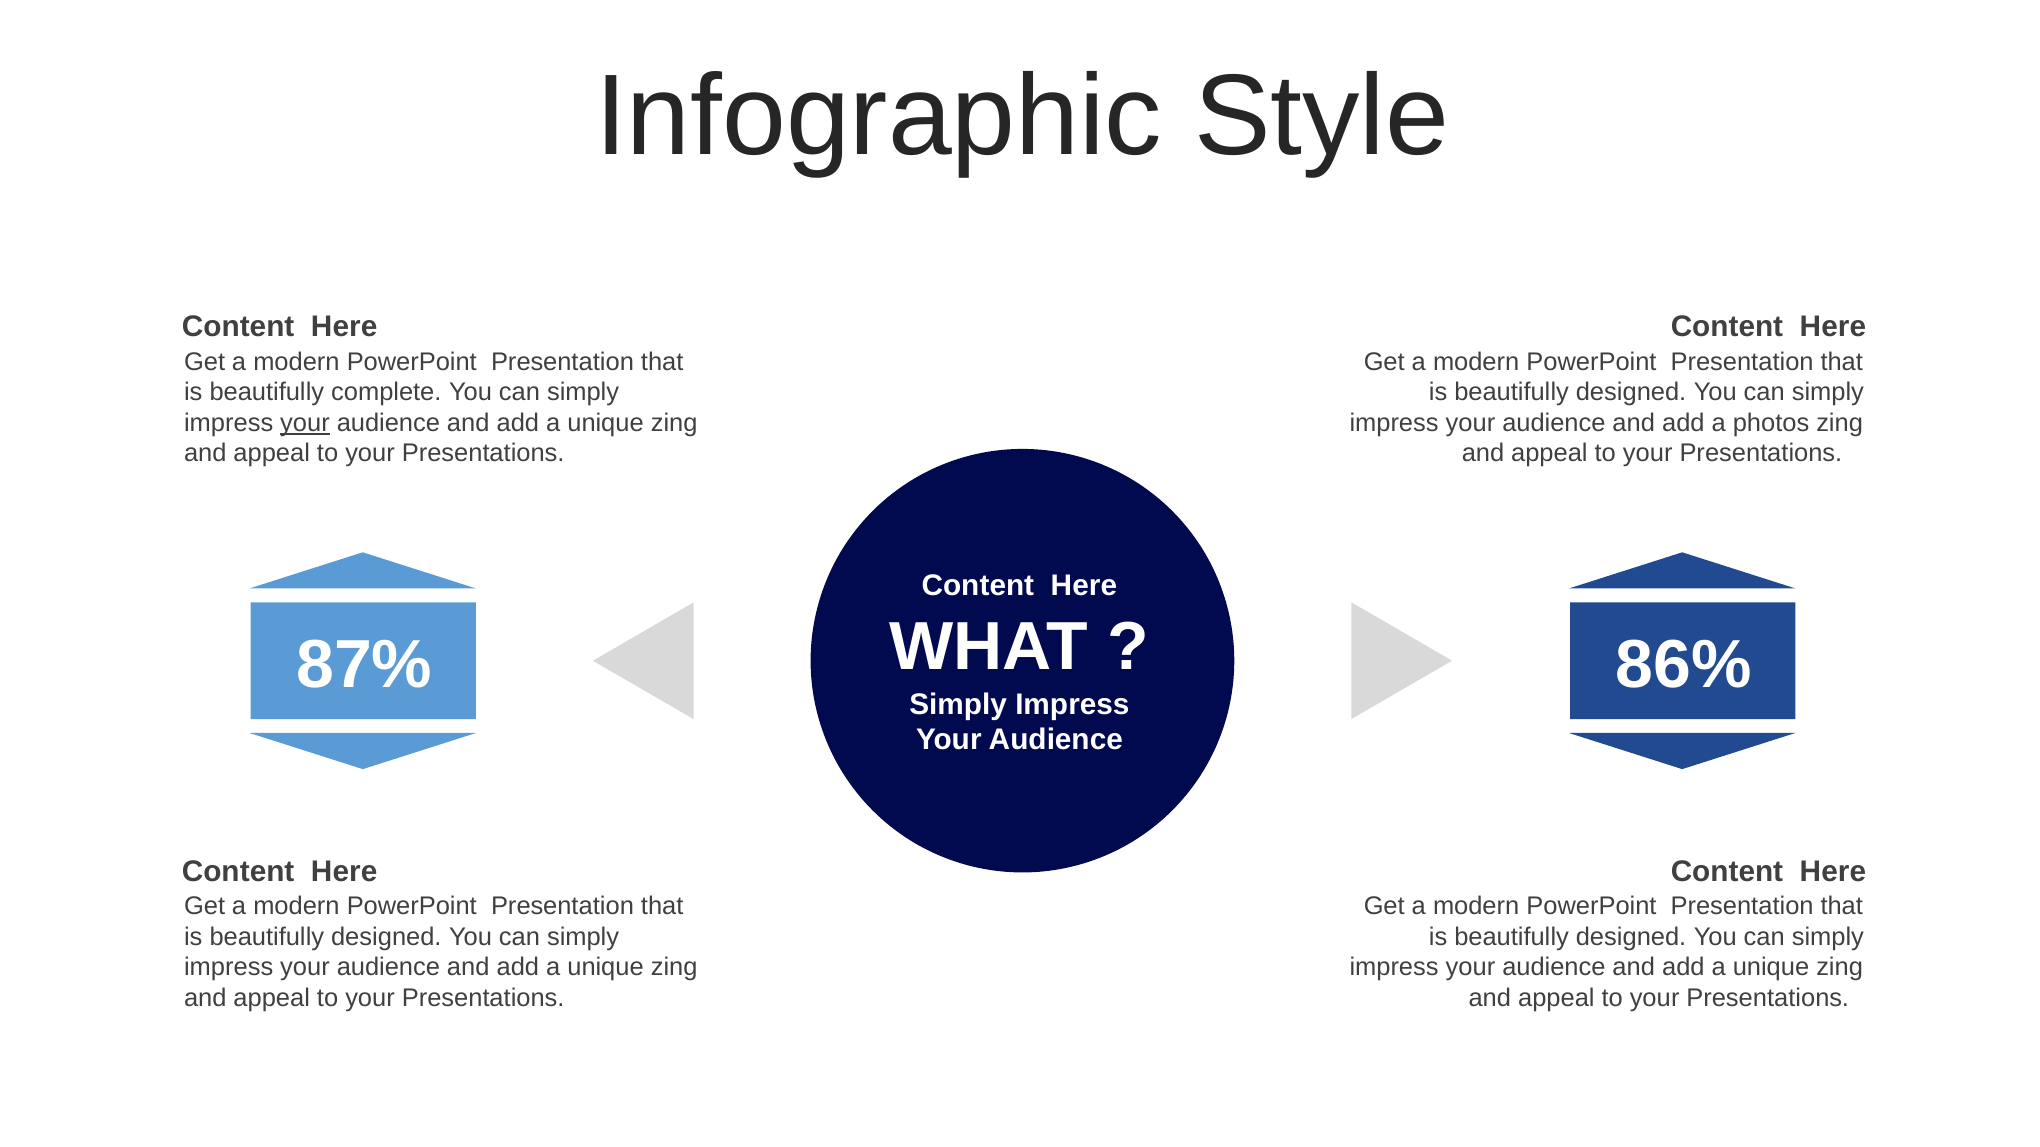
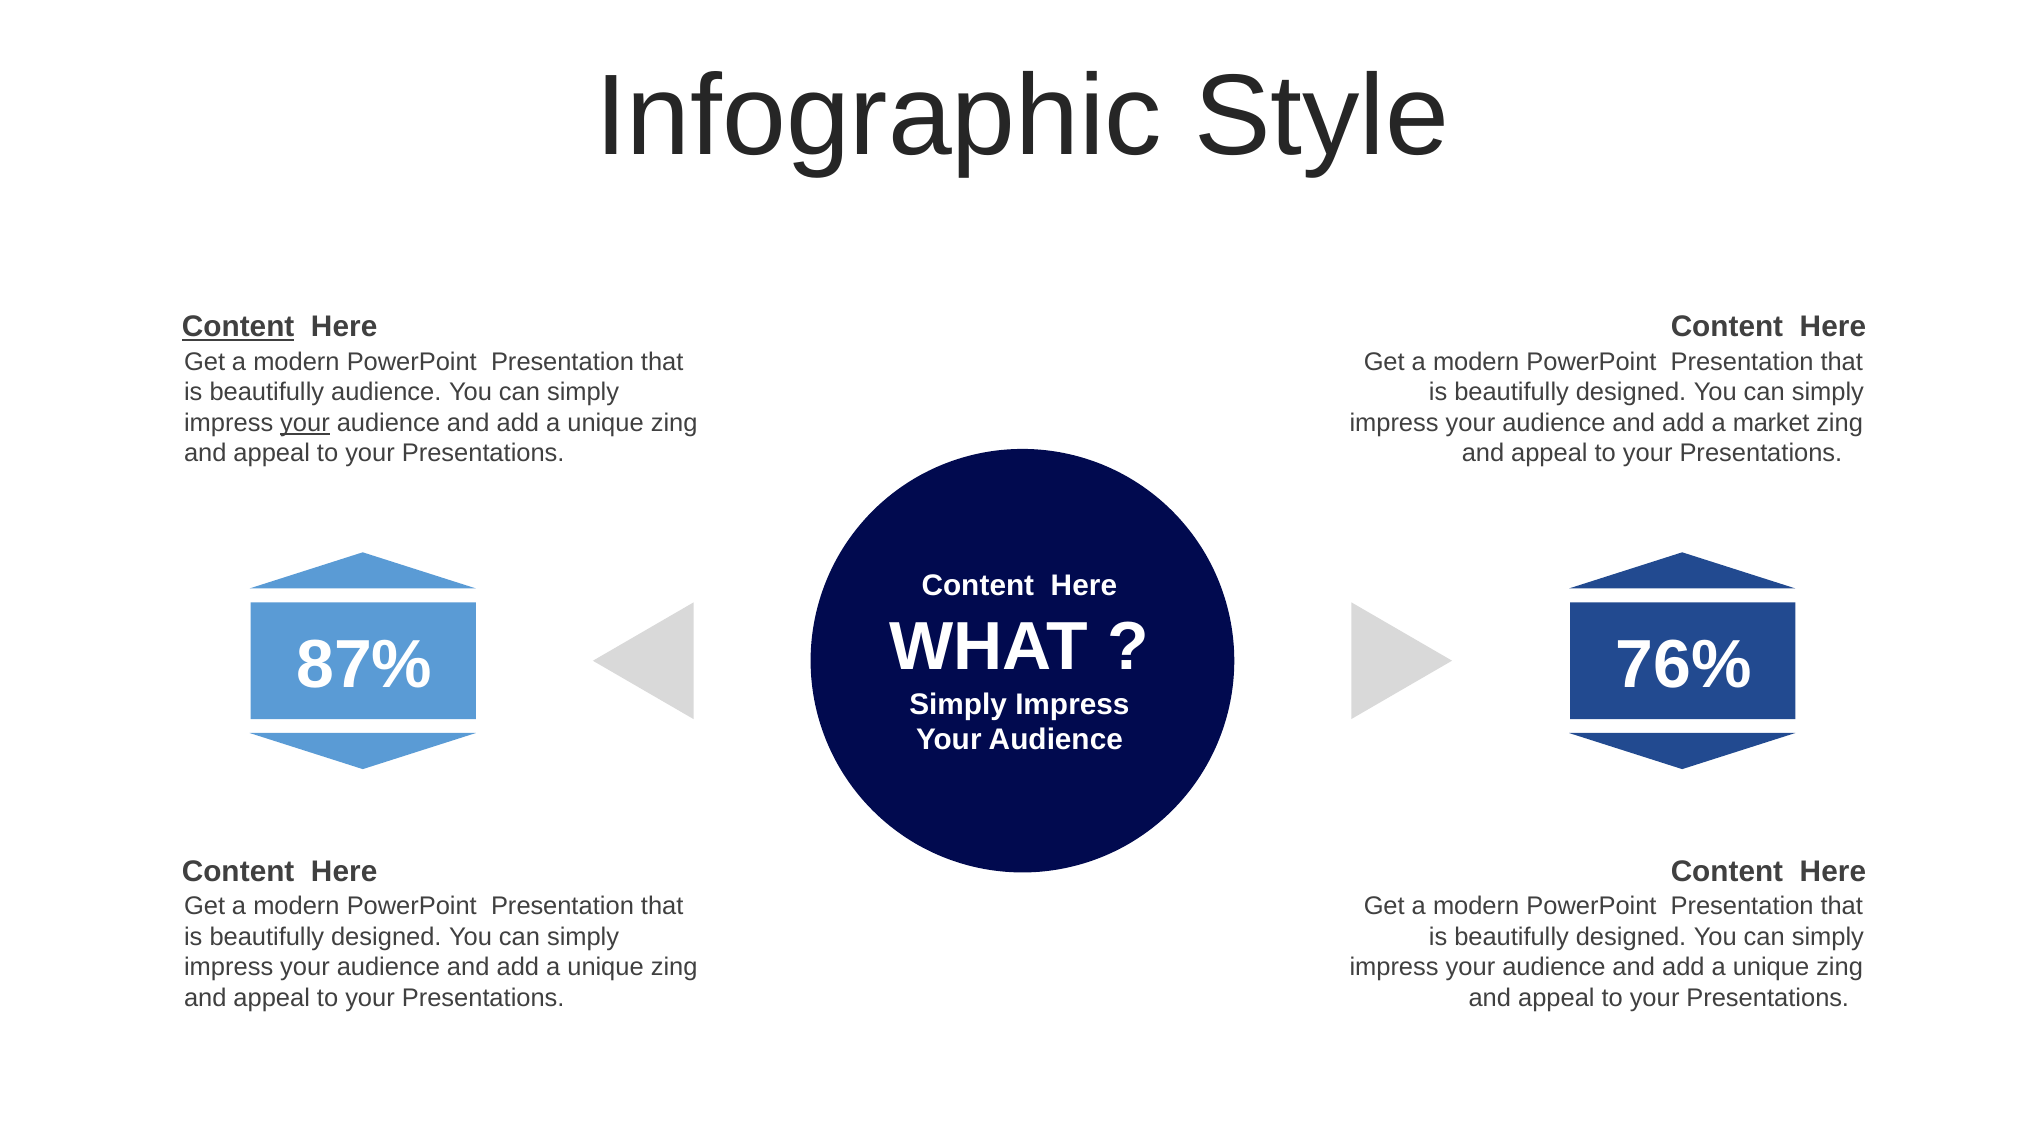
Content at (238, 327) underline: none -> present
beautifully complete: complete -> audience
photos: photos -> market
86%: 86% -> 76%
